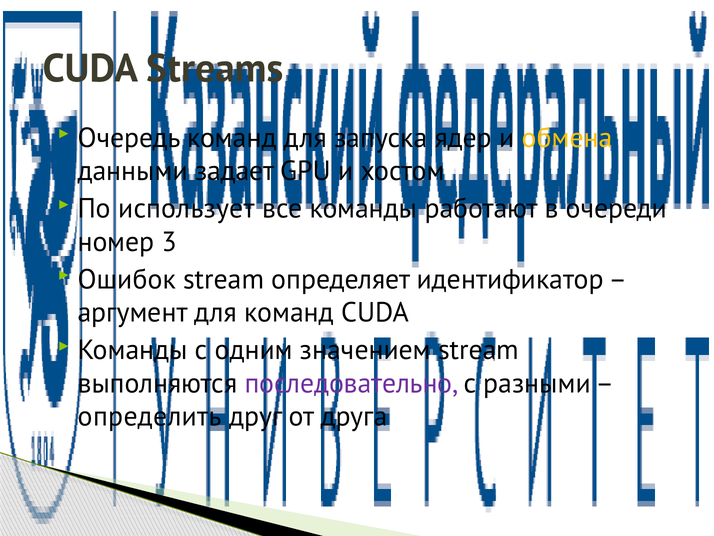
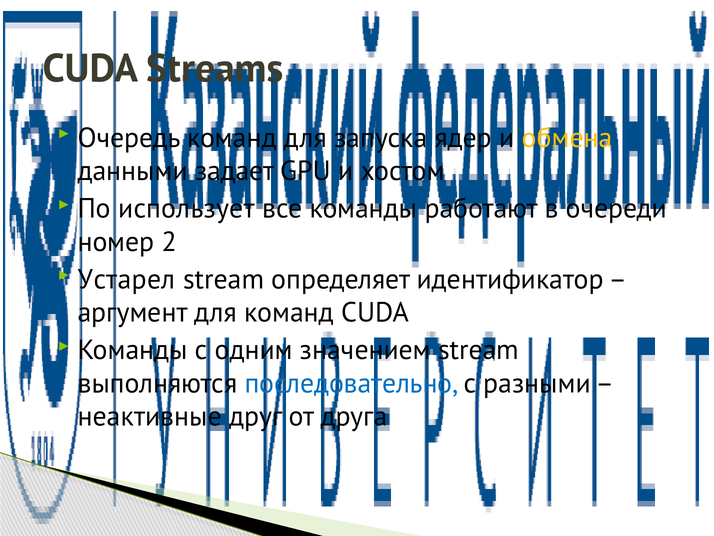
3: 3 -> 2
Ошибок: Ошибок -> Устарел
последовательно colour: purple -> blue
определить: определить -> неактивные
